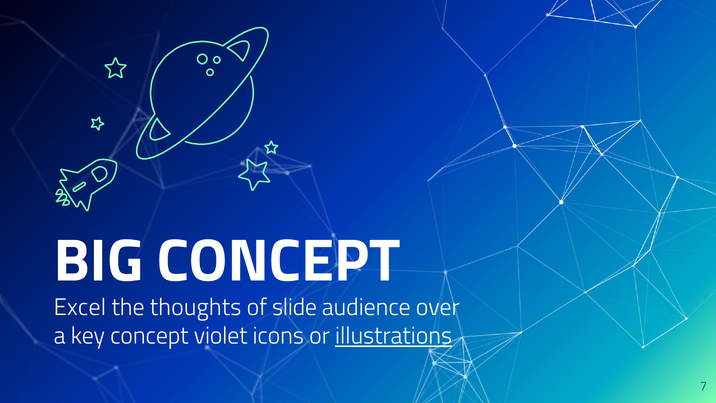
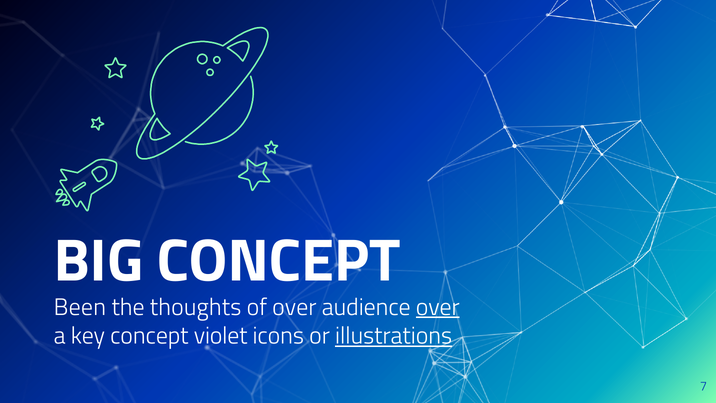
Excel: Excel -> Been
of slide: slide -> over
over at (438, 307) underline: none -> present
